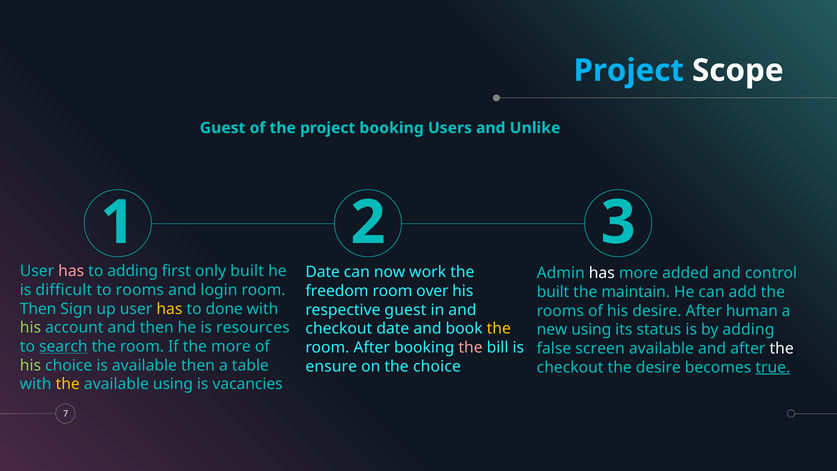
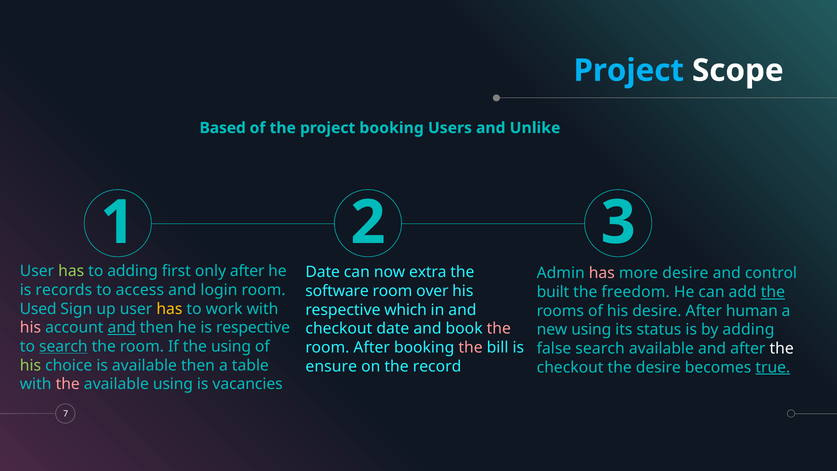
Guest at (223, 128): Guest -> Based
has at (71, 271) colour: pink -> light green
only built: built -> after
work: work -> extra
has at (602, 273) colour: white -> pink
more added: added -> desire
difficult: difficult -> records
to rooms: rooms -> access
freedom: freedom -> software
maintain: maintain -> freedom
the at (773, 292) underline: none -> present
Then at (38, 309): Then -> Used
done: done -> work
respective guest: guest -> which
his at (30, 328) colour: light green -> pink
and at (122, 328) underline: none -> present
is resources: resources -> respective
the at (499, 329) colour: yellow -> pink
the more: more -> using
false screen: screen -> search
the choice: choice -> record
the at (68, 384) colour: yellow -> pink
